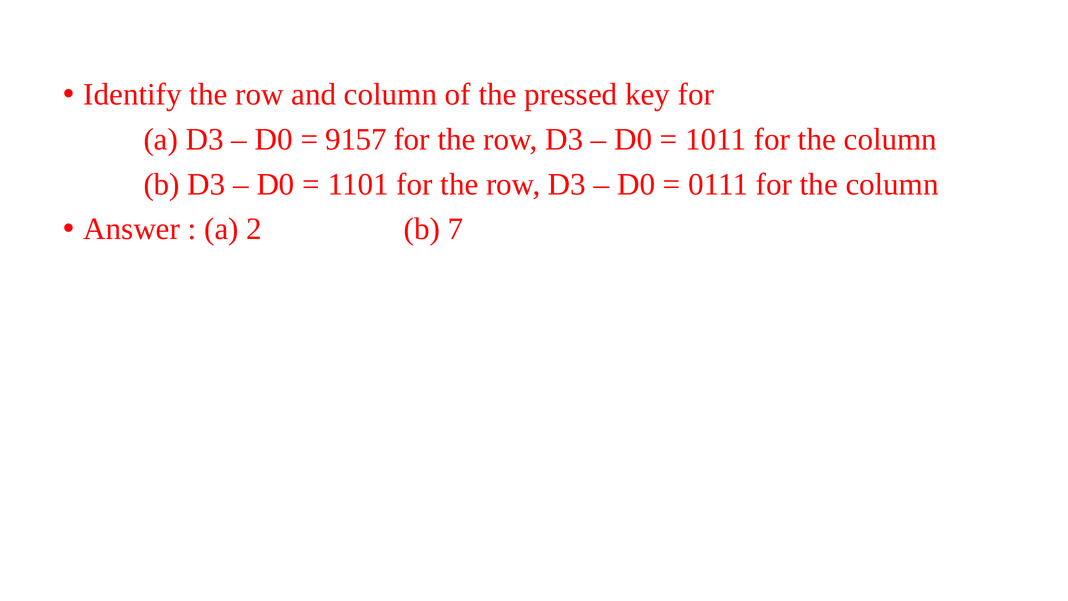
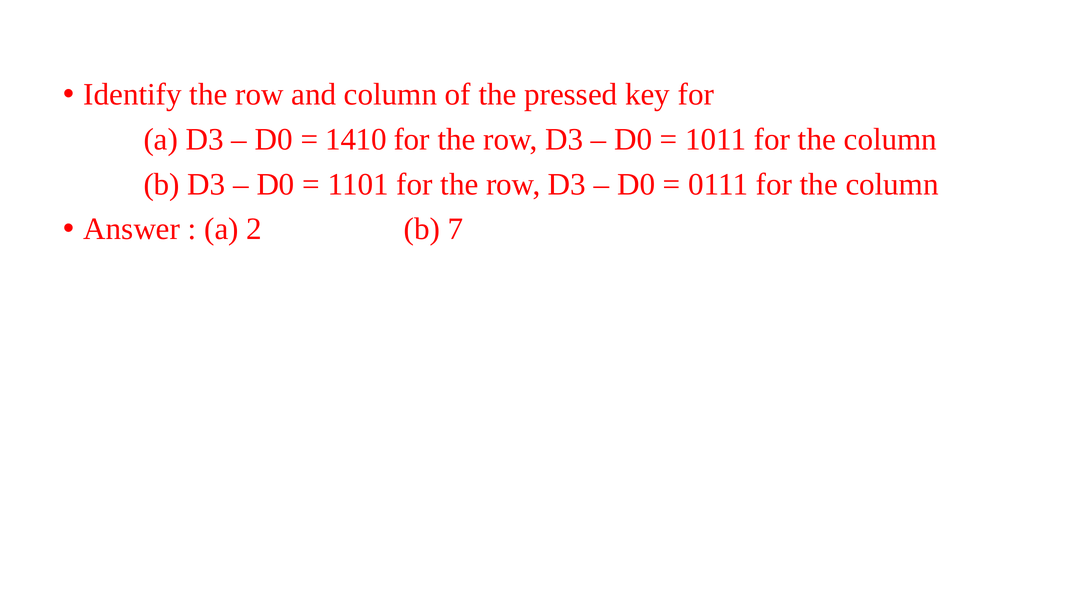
9157: 9157 -> 1410
